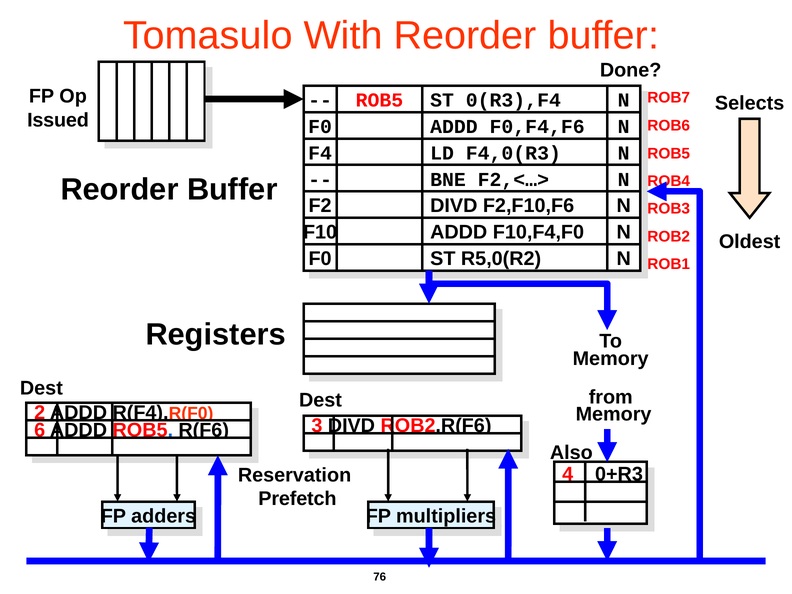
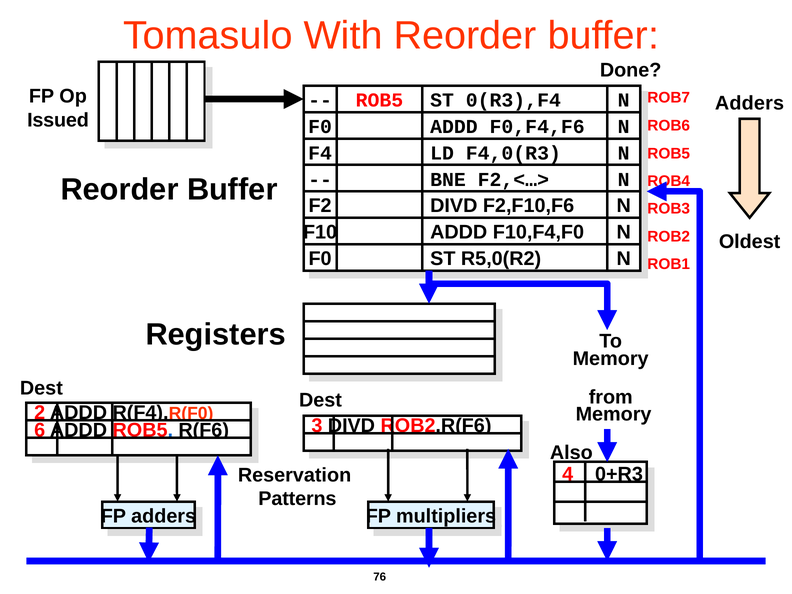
Selects at (750, 103): Selects -> Adders
Prefetch: Prefetch -> Patterns
